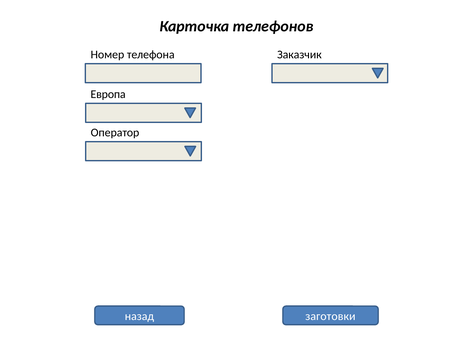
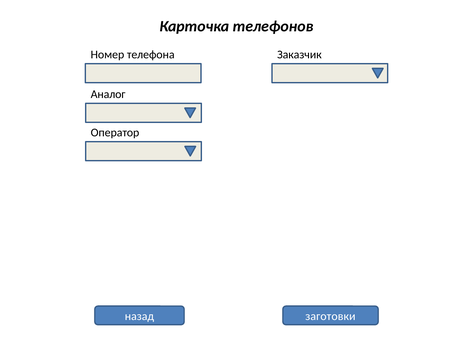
Европа: Европа -> Аналог
